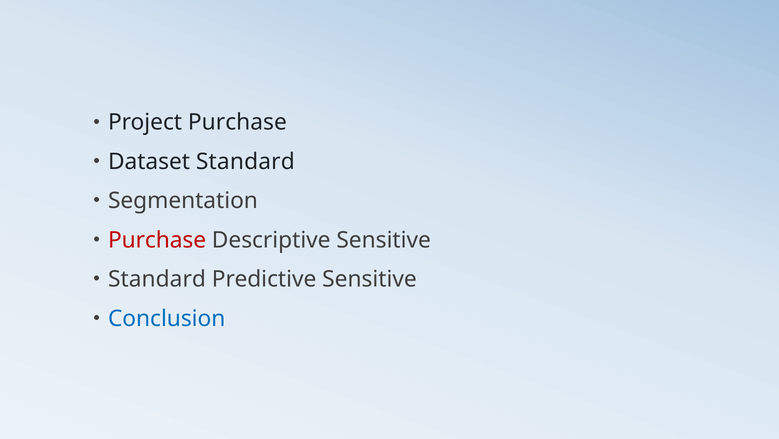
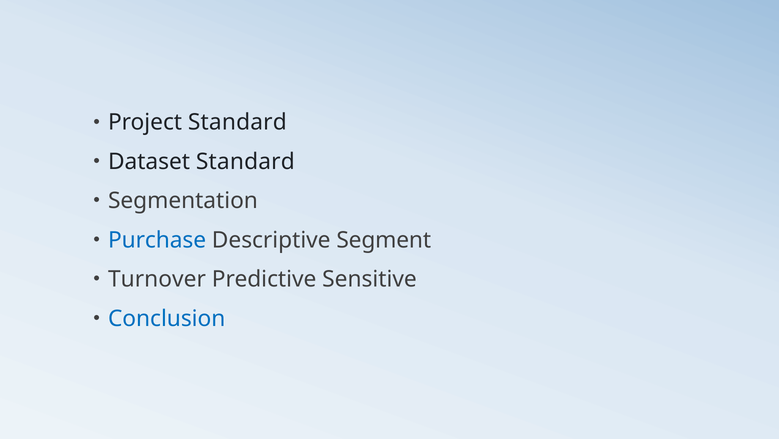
Project Purchase: Purchase -> Standard
Purchase at (157, 240) colour: red -> blue
Descriptive Sensitive: Sensitive -> Segment
Standard at (157, 279): Standard -> Turnover
